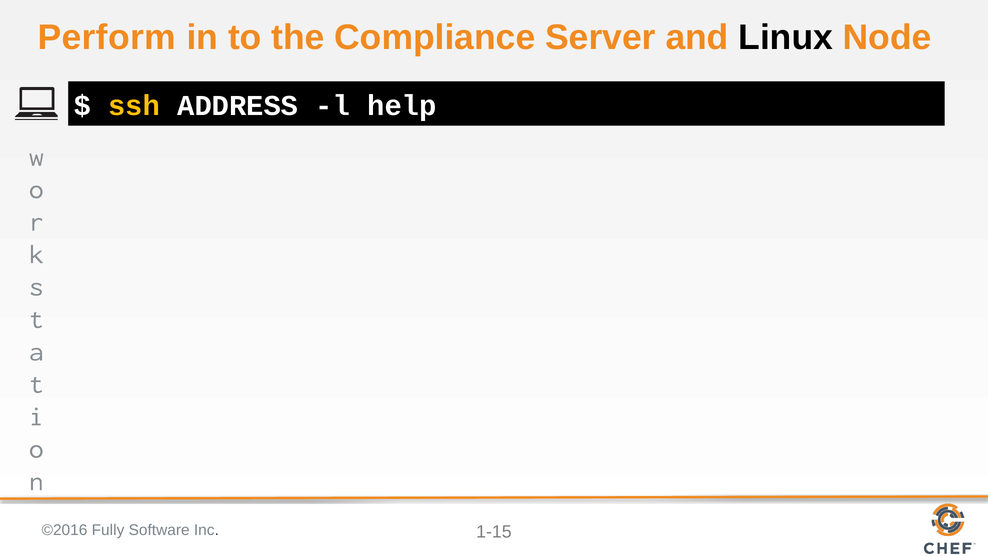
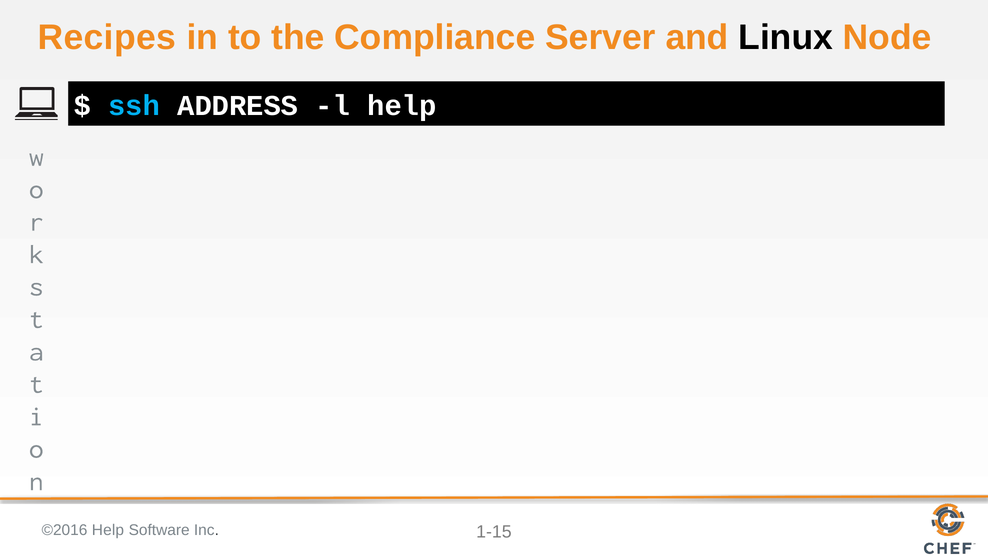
Perform: Perform -> Recipes
ssh colour: yellow -> light blue
Fully at (108, 530): Fully -> Help
